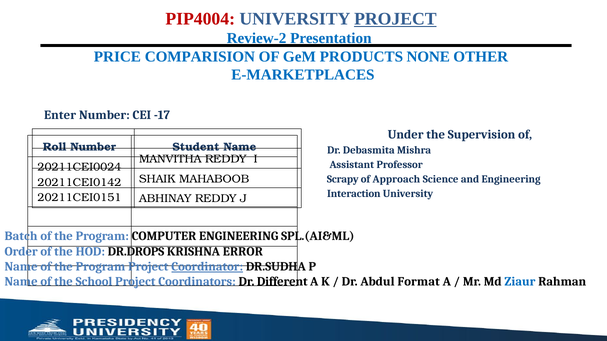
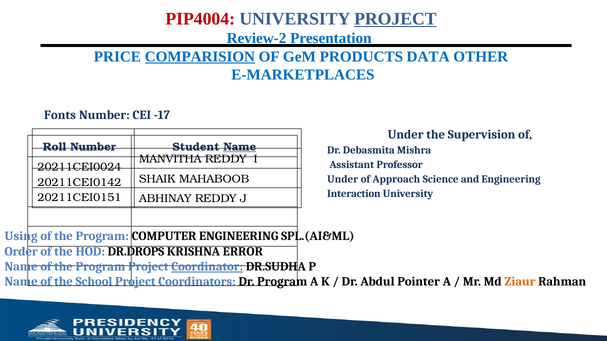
COMPARISION underline: none -> present
NONE: NONE -> DATA
Enter: Enter -> Fonts
Name at (240, 147) underline: none -> present
Scrapy at (343, 179): Scrapy -> Under
Batch: Batch -> Using
Dr Different: Different -> Program
Format: Format -> Pointer
Ziaur colour: blue -> orange
